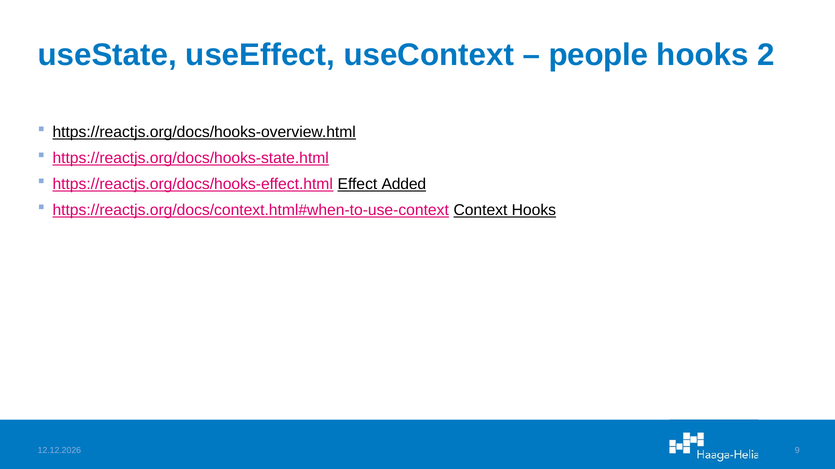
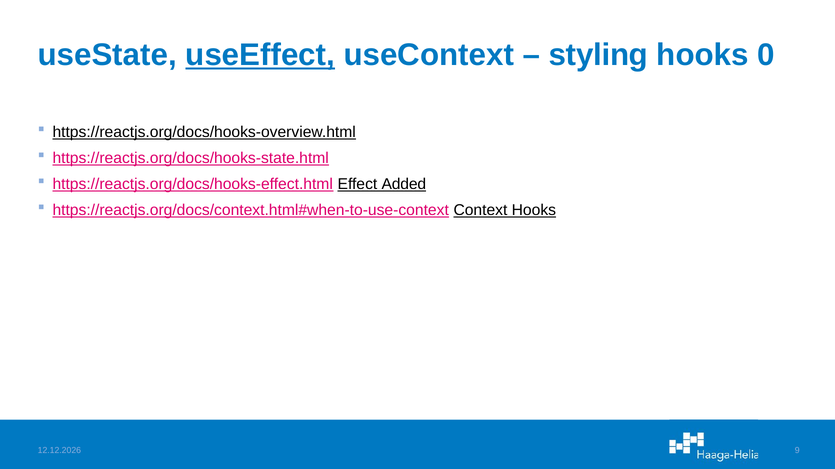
useEffect underline: none -> present
people: people -> styling
2: 2 -> 0
